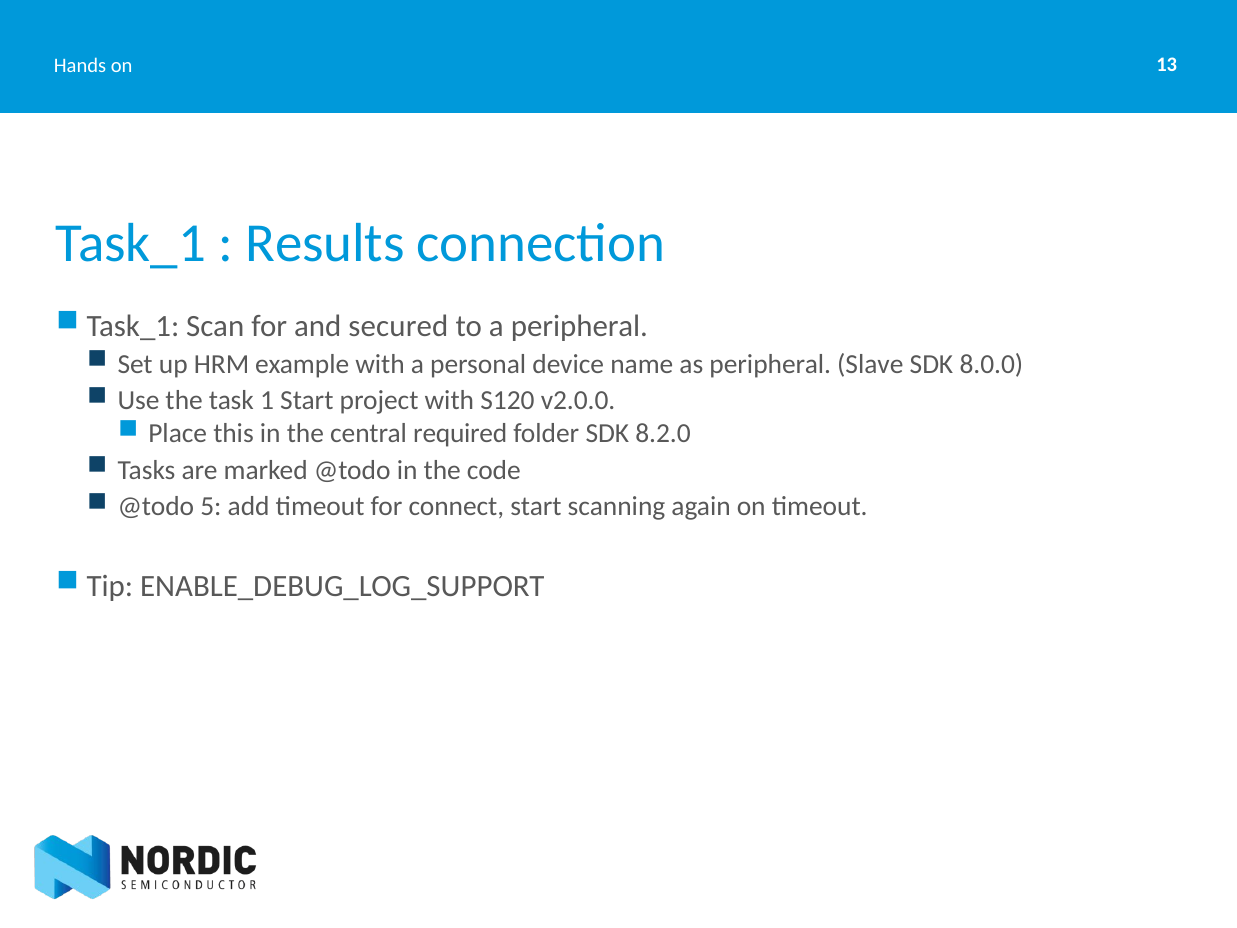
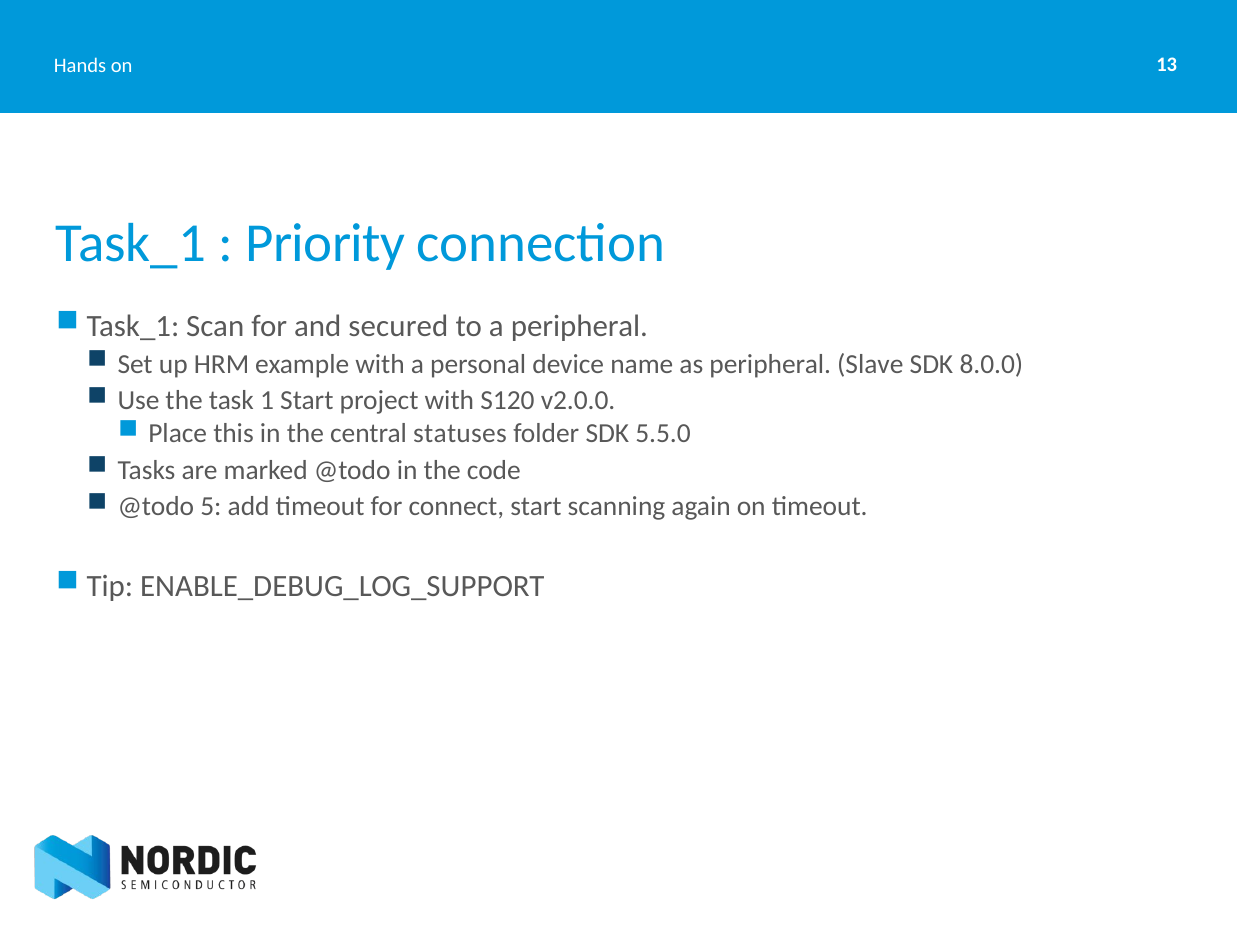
Results: Results -> Priority
required: required -> statuses
8.2.0: 8.2.0 -> 5.5.0
